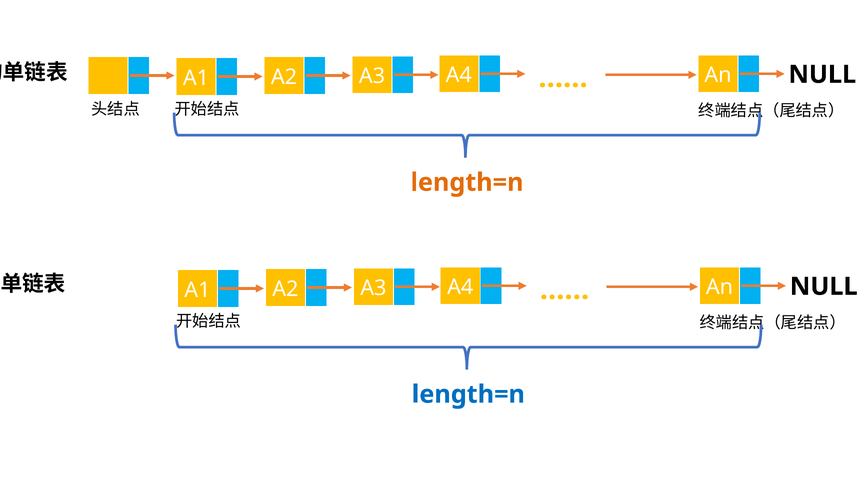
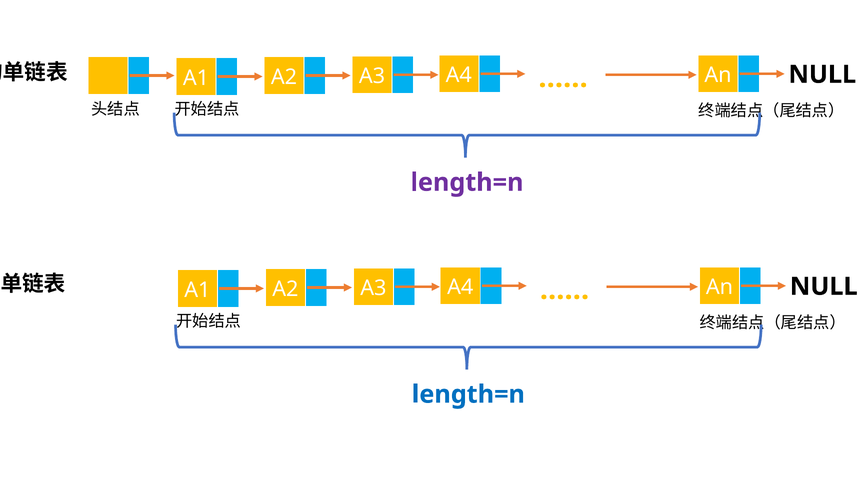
length=n at (467, 182) colour: orange -> purple
